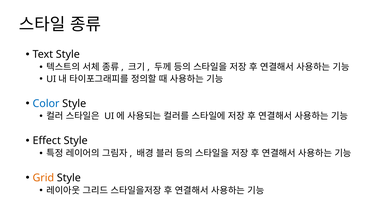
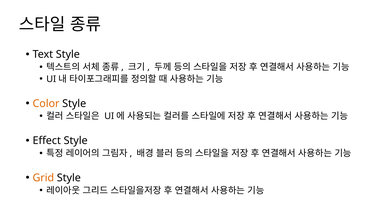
Color colour: blue -> orange
